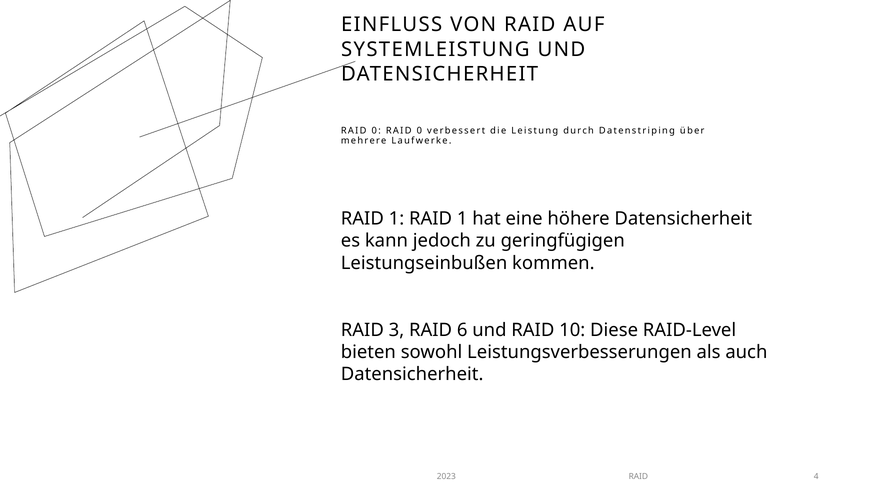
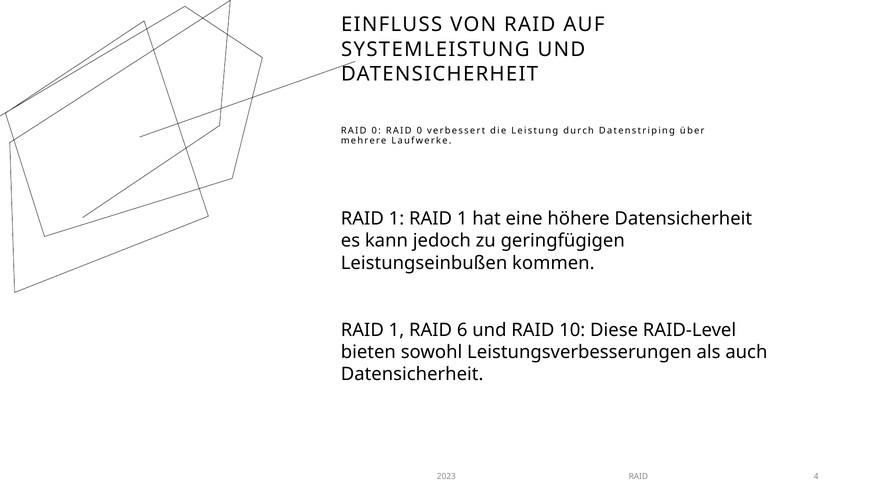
3 at (396, 330): 3 -> 1
